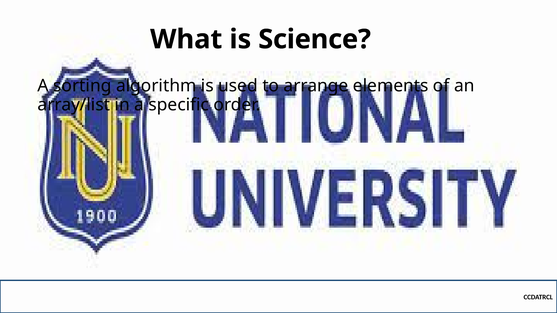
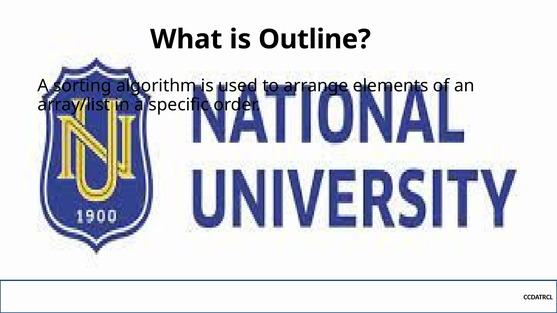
Science: Science -> Outline
